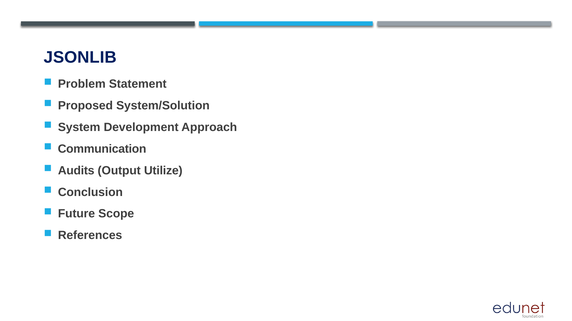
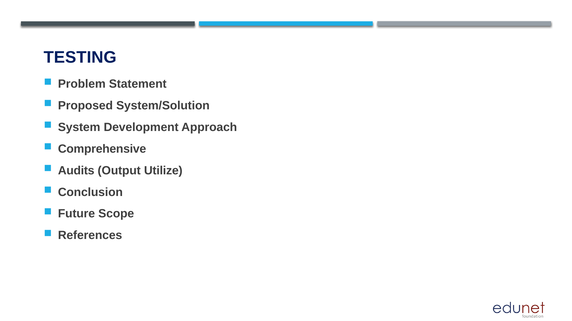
JSONLIB: JSONLIB -> TESTING
Communication: Communication -> Comprehensive
